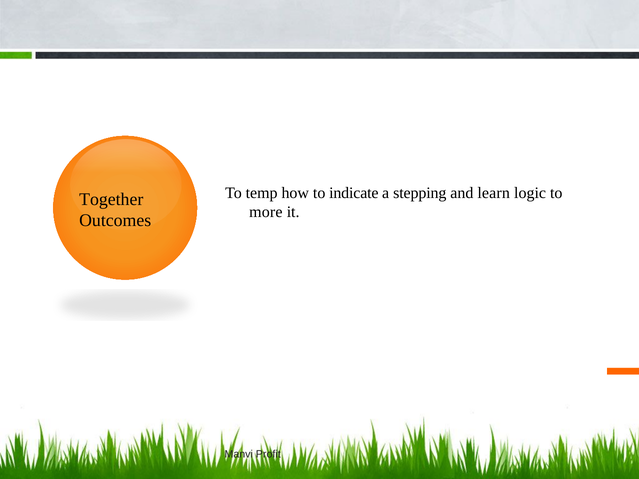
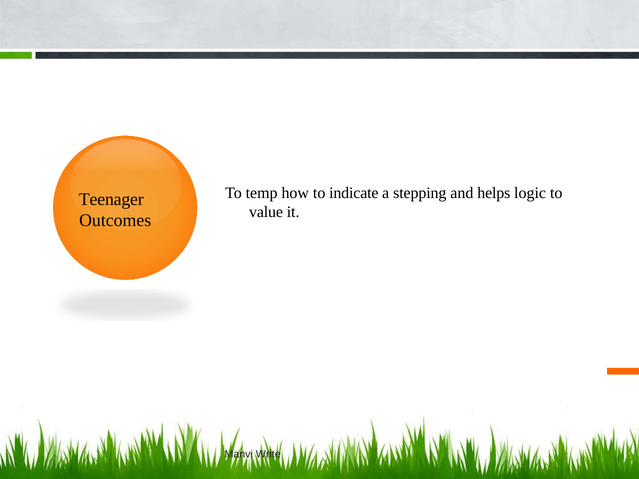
learn: learn -> helps
Together: Together -> Teenager
more: more -> value
Profit: Profit -> Write
